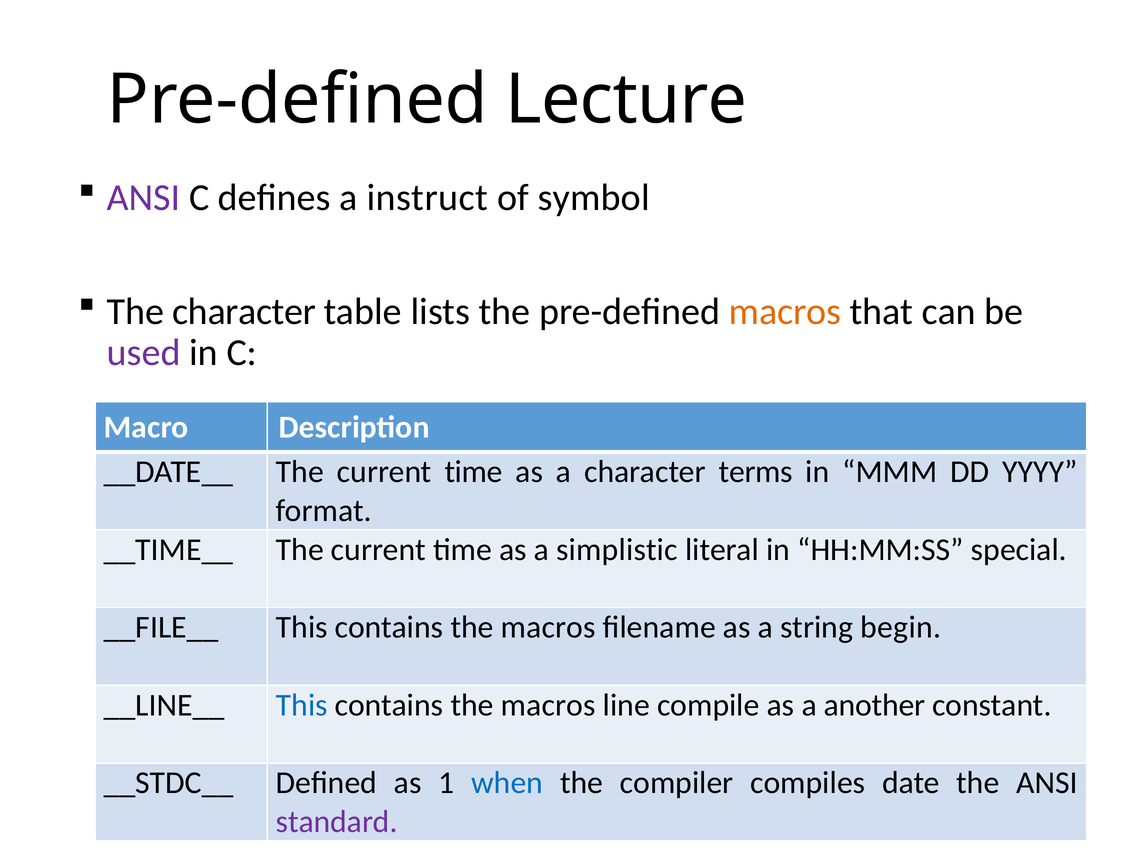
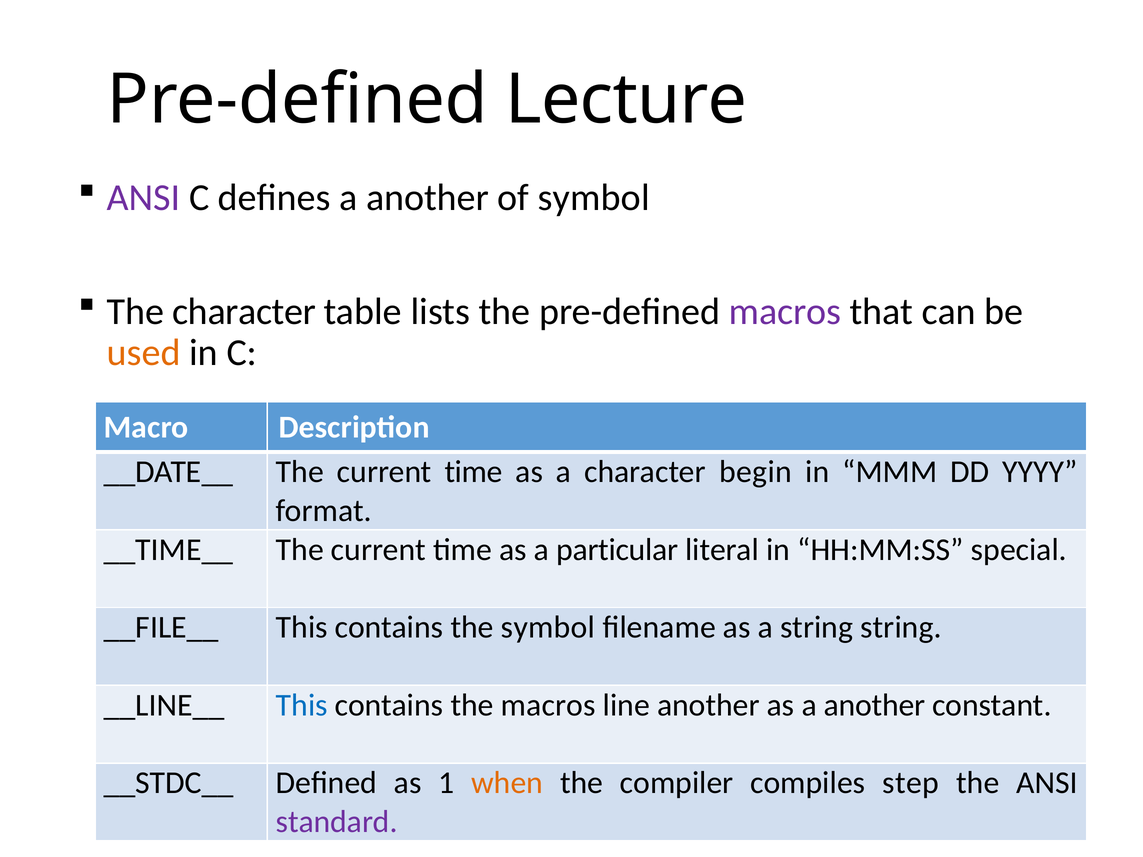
defines a instruct: instruct -> another
macros at (785, 312) colour: orange -> purple
used colour: purple -> orange
terms: terms -> begin
simplistic: simplistic -> particular
macros at (548, 628): macros -> symbol
string begin: begin -> string
line compile: compile -> another
when colour: blue -> orange
date: date -> step
